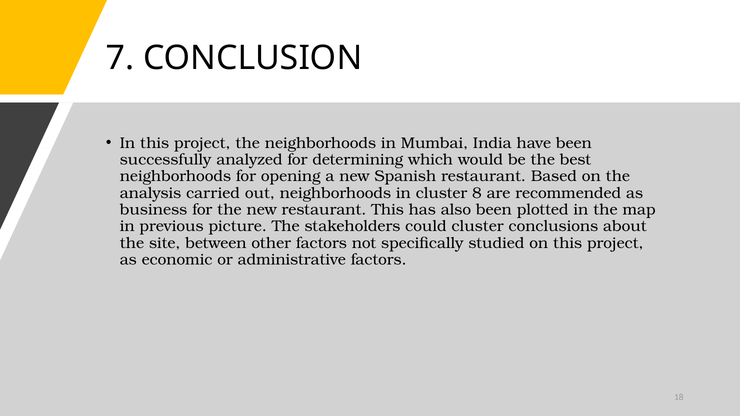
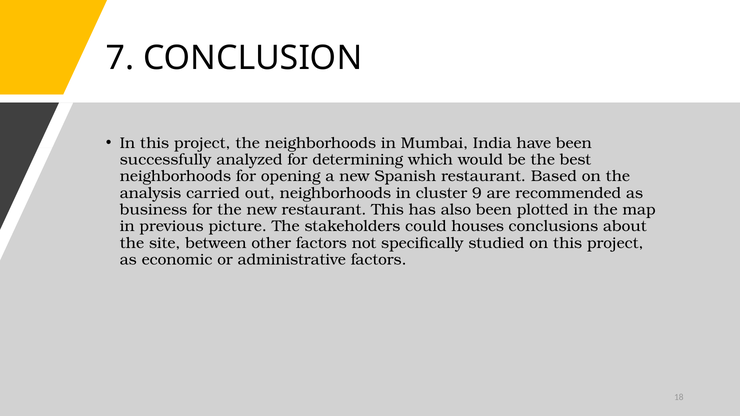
8: 8 -> 9
could cluster: cluster -> houses
